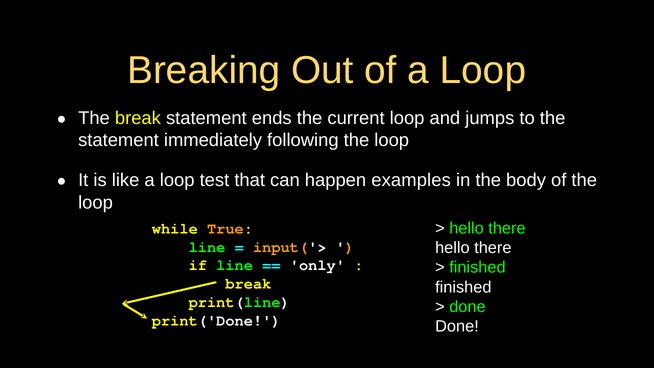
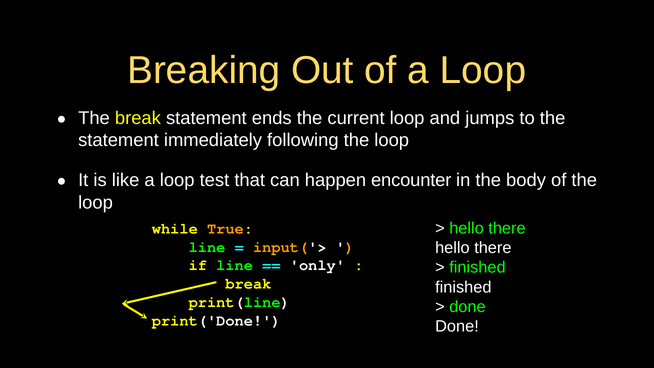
examples: examples -> encounter
